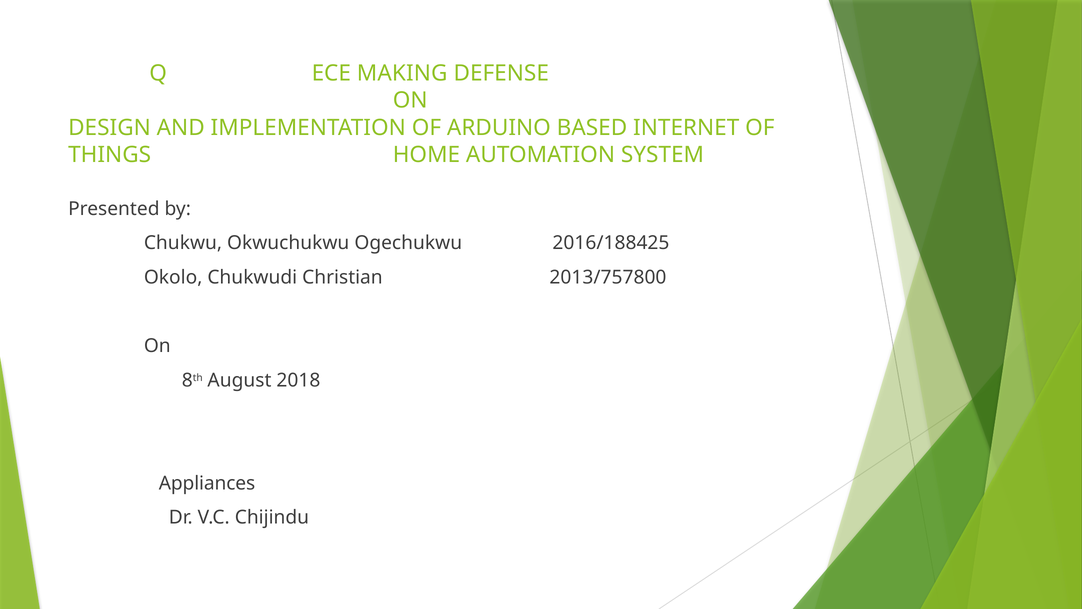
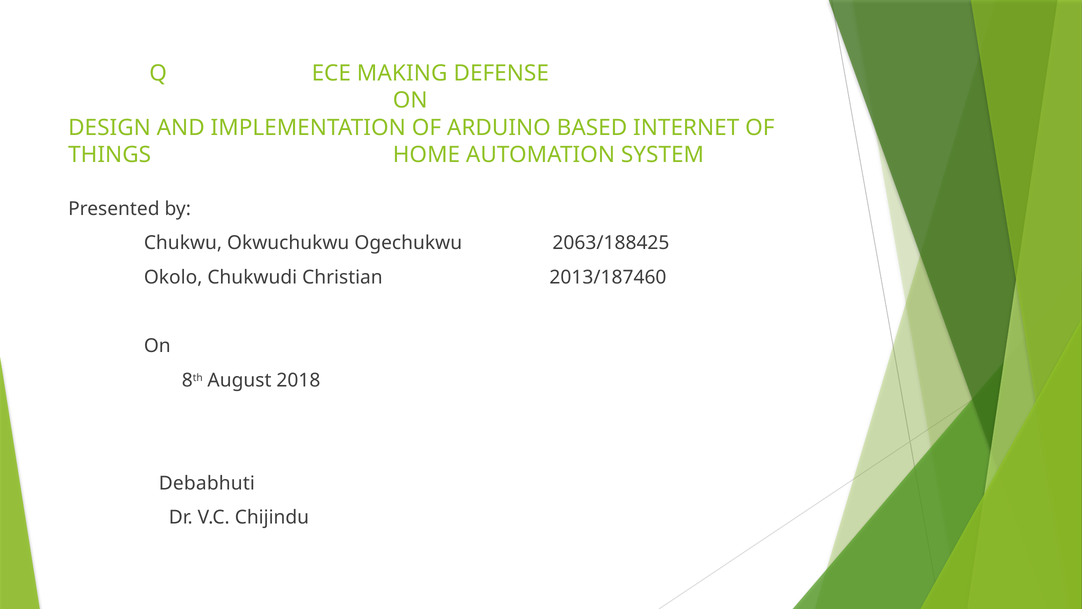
2016/188425: 2016/188425 -> 2063/188425
2013/757800: 2013/757800 -> 2013/187460
Appliances: Appliances -> Debabhuti
